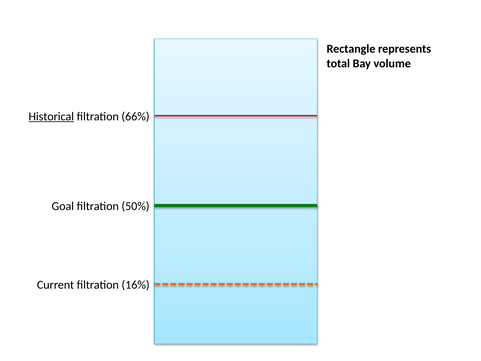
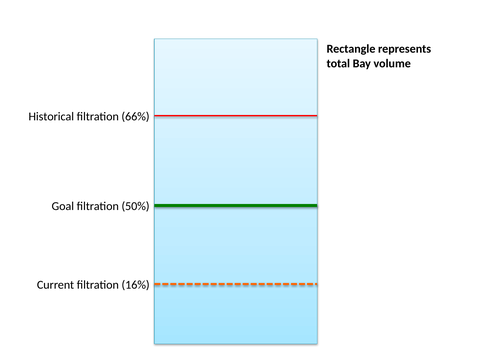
Historical underline: present -> none
